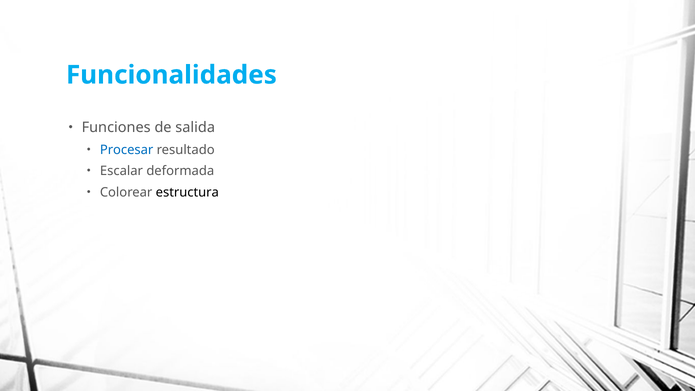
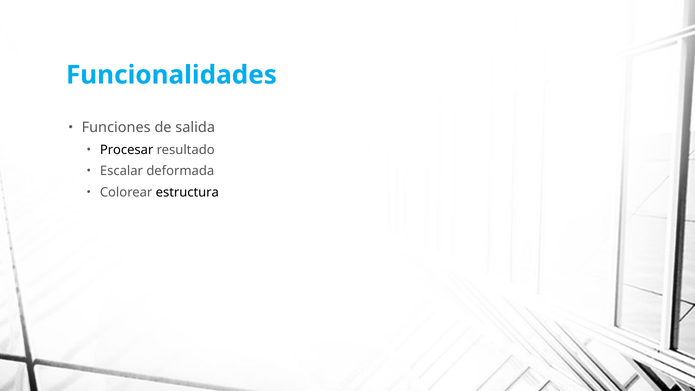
Procesar colour: blue -> black
